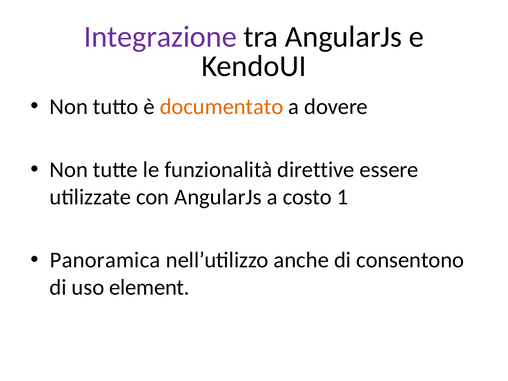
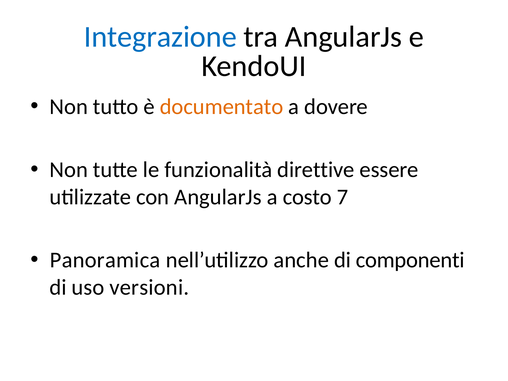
Integrazione colour: purple -> blue
1: 1 -> 7
consentono: consentono -> componenti
element: element -> versioni
